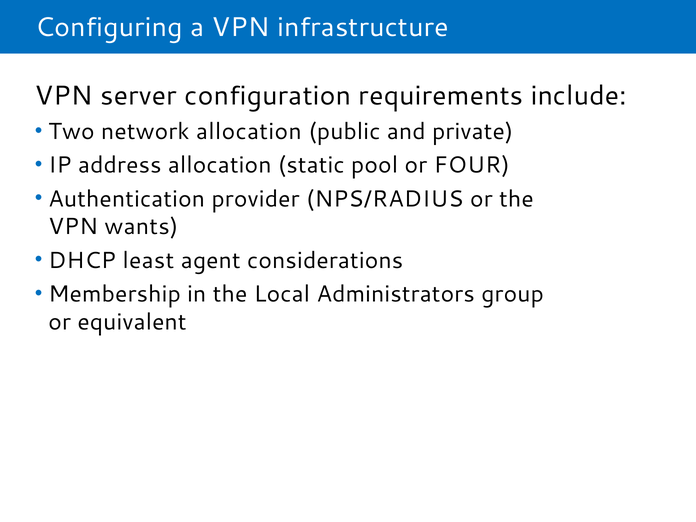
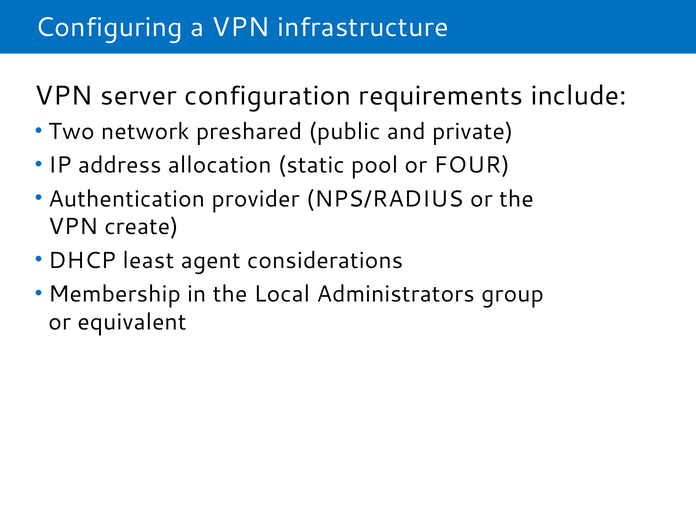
network allocation: allocation -> preshared
wants: wants -> create
